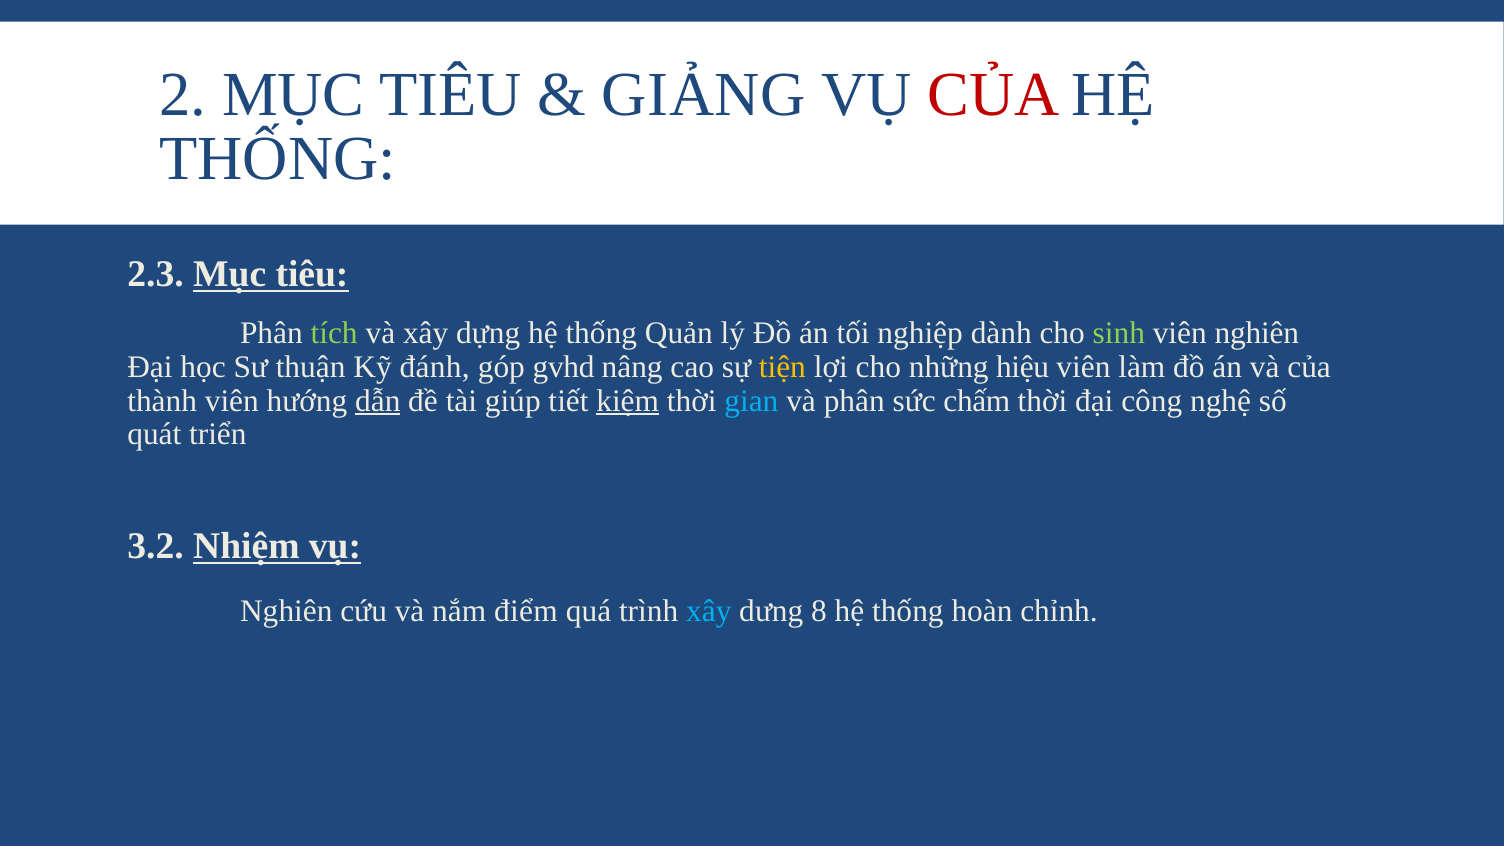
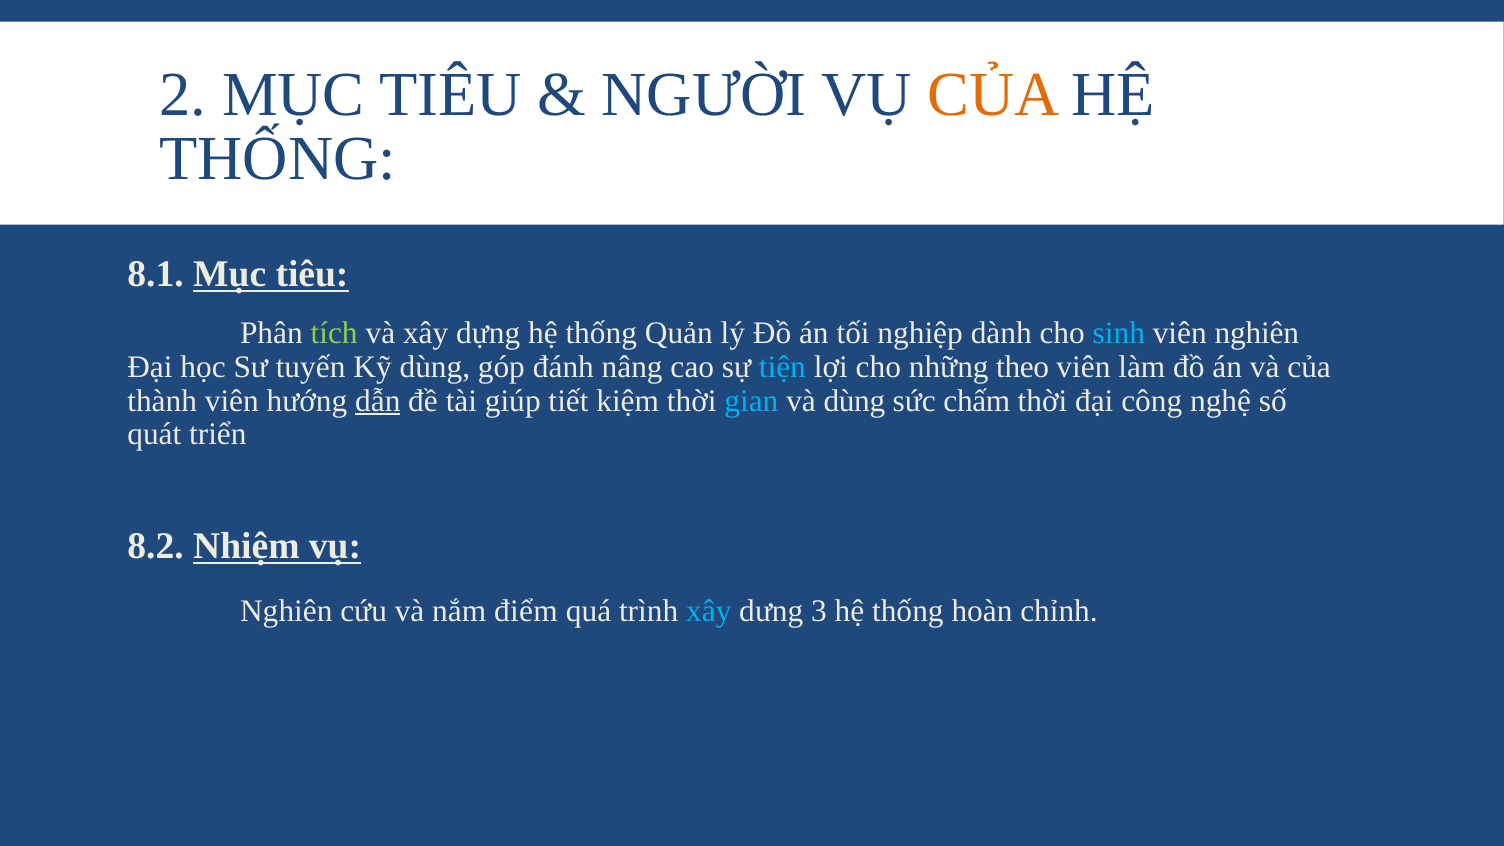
GIẢNG: GIẢNG -> NGƯỜI
CỦA at (993, 95) colour: red -> orange
2.3: 2.3 -> 8.1
sinh colour: light green -> light blue
thuận: thuận -> tuyến
Kỹ đánh: đánh -> dùng
gvhd: gvhd -> đánh
tiện colour: yellow -> light blue
hiệu: hiệu -> theo
kiệm underline: present -> none
và phân: phân -> dùng
3.2: 3.2 -> 8.2
8: 8 -> 3
